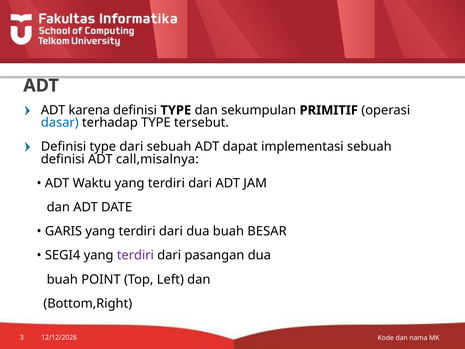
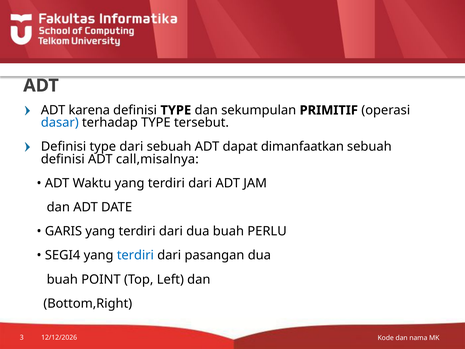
implementasi: implementasi -> dimanfaatkan
BESAR: BESAR -> PERLU
terdiri at (135, 255) colour: purple -> blue
